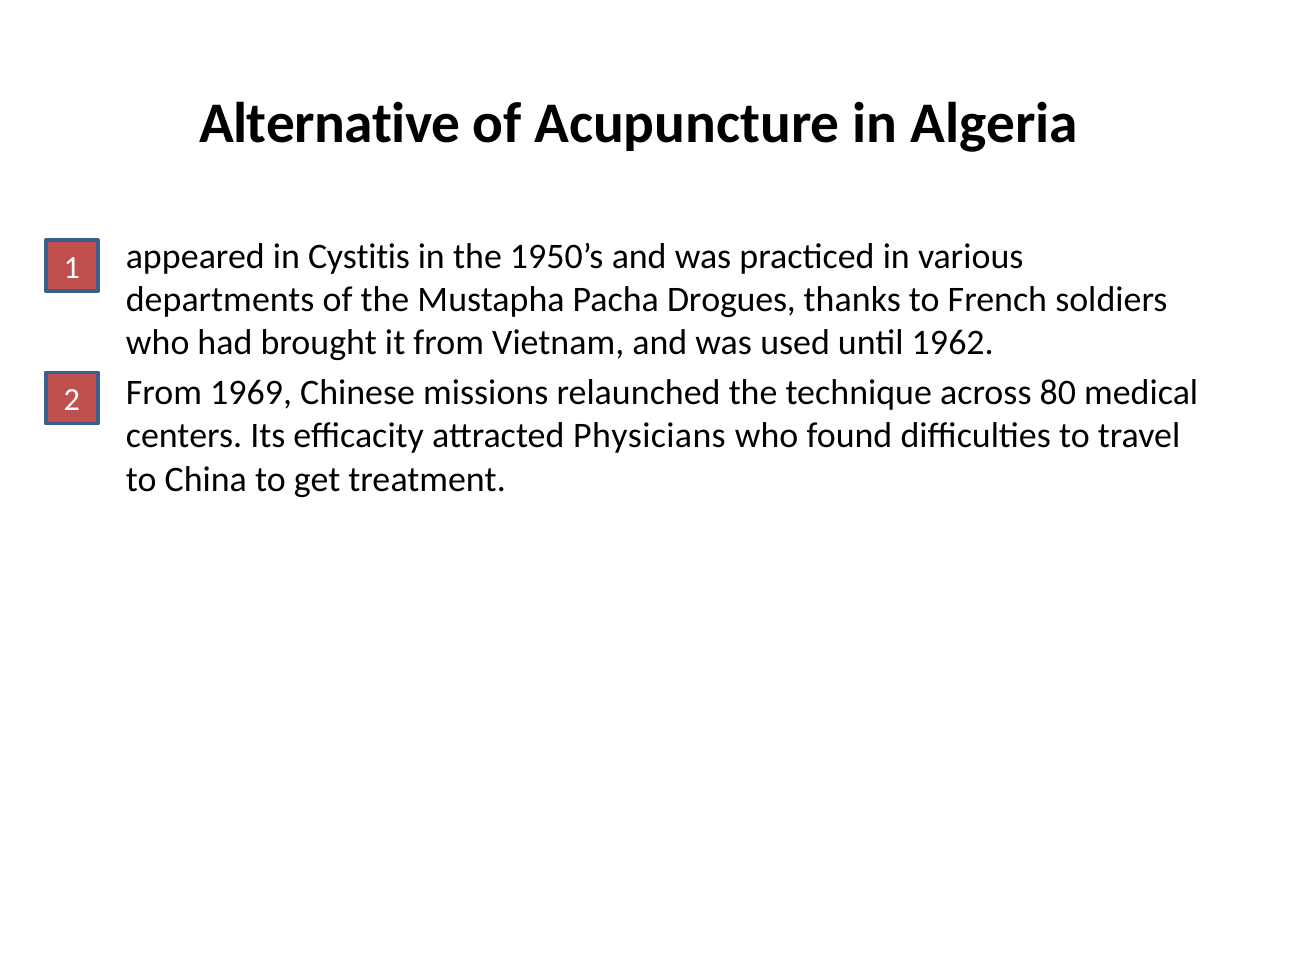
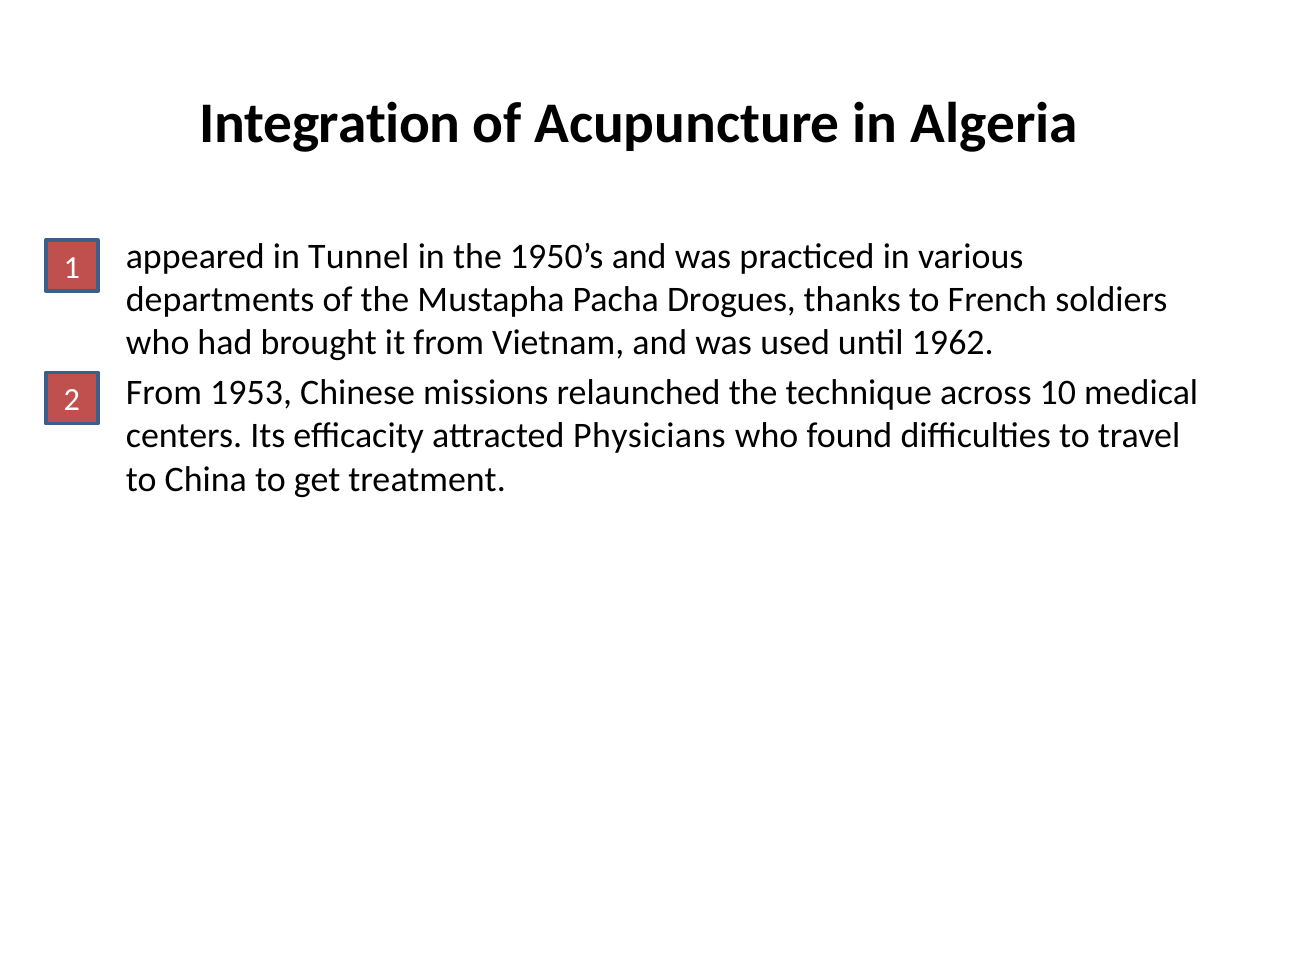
Alternative: Alternative -> Integration
Cystitis: Cystitis -> Tunnel
1969: 1969 -> 1953
80: 80 -> 10
